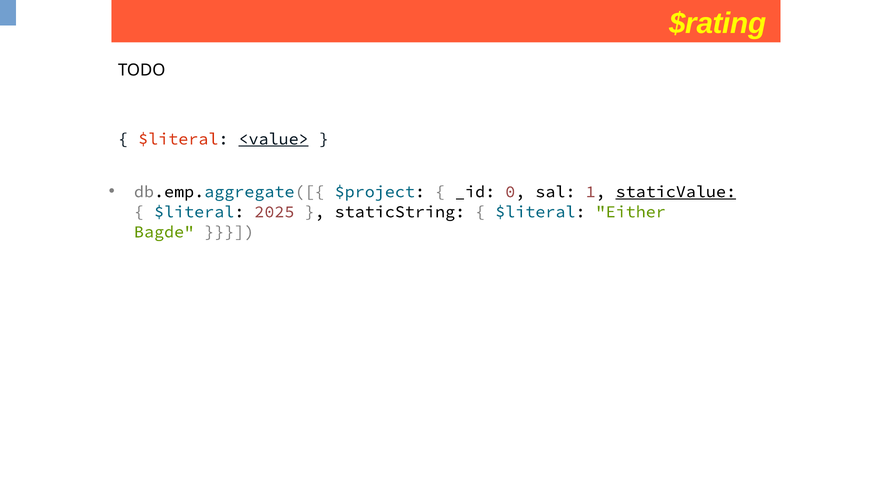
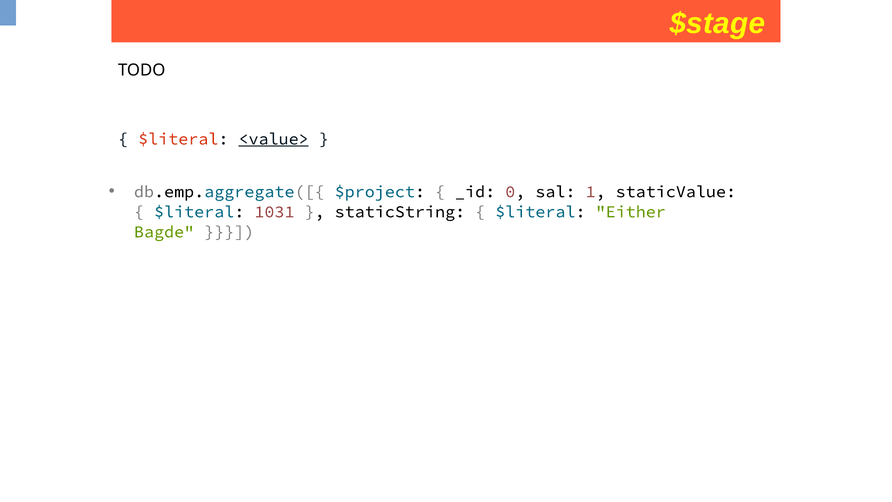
$rating: $rating -> $stage
staticValue underline: present -> none
2025: 2025 -> 1031
